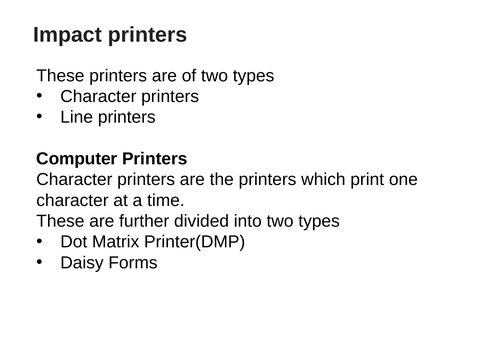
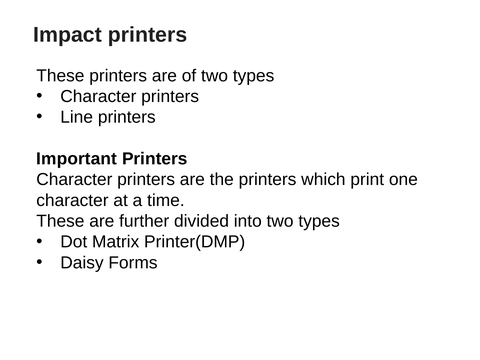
Computer: Computer -> Important
